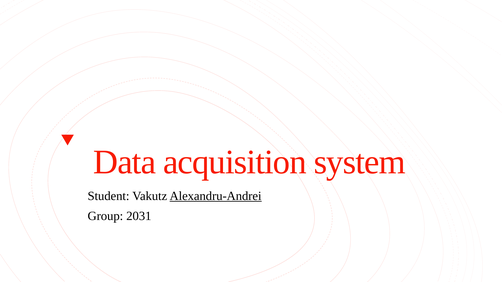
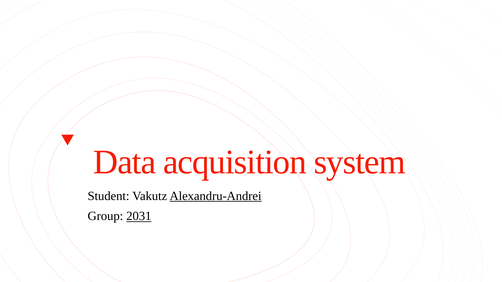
2031 underline: none -> present
